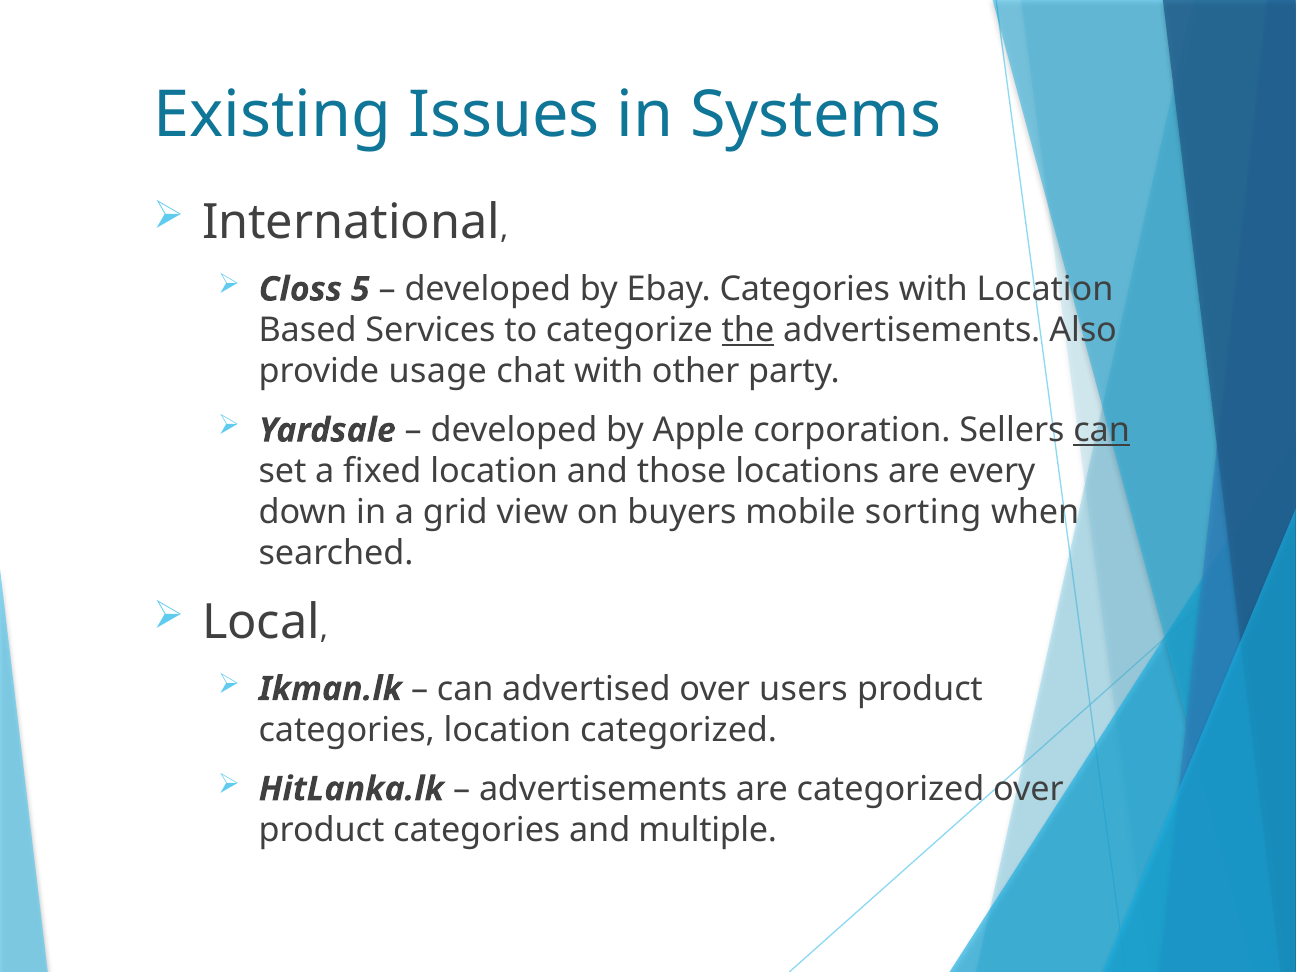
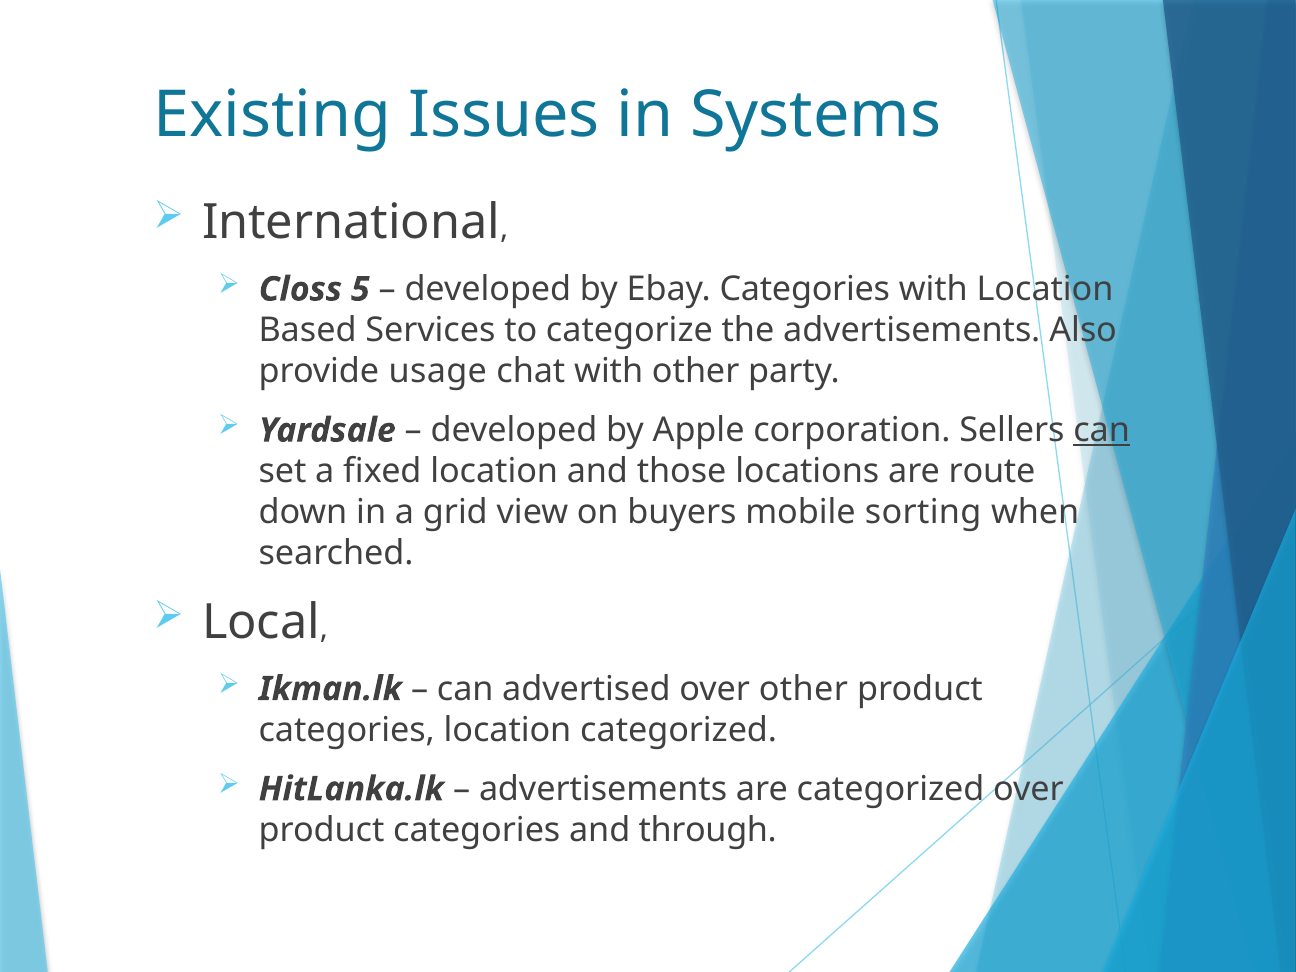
the underline: present -> none
every: every -> route
over users: users -> other
multiple: multiple -> through
